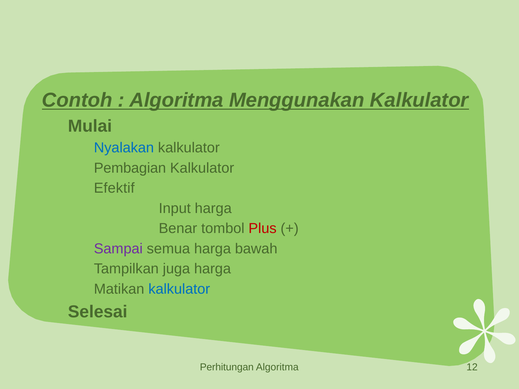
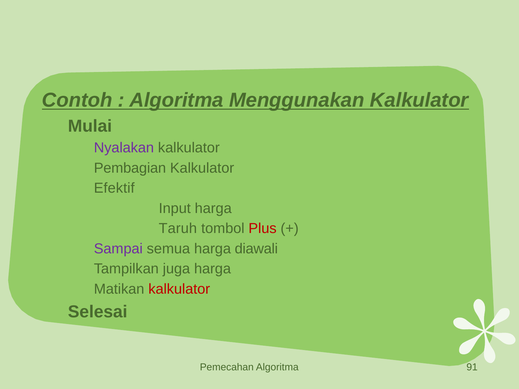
Nyalakan colour: blue -> purple
Benar: Benar -> Taruh
bawah: bawah -> diawali
kalkulator at (179, 289) colour: blue -> red
Perhitungan: Perhitungan -> Pemecahan
12: 12 -> 91
